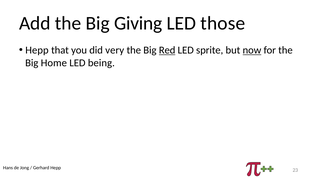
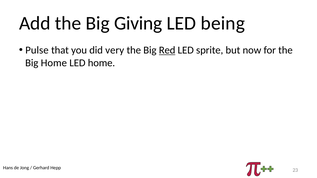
those: those -> being
Hepp at (37, 50): Hepp -> Pulse
now underline: present -> none
LED being: being -> home
